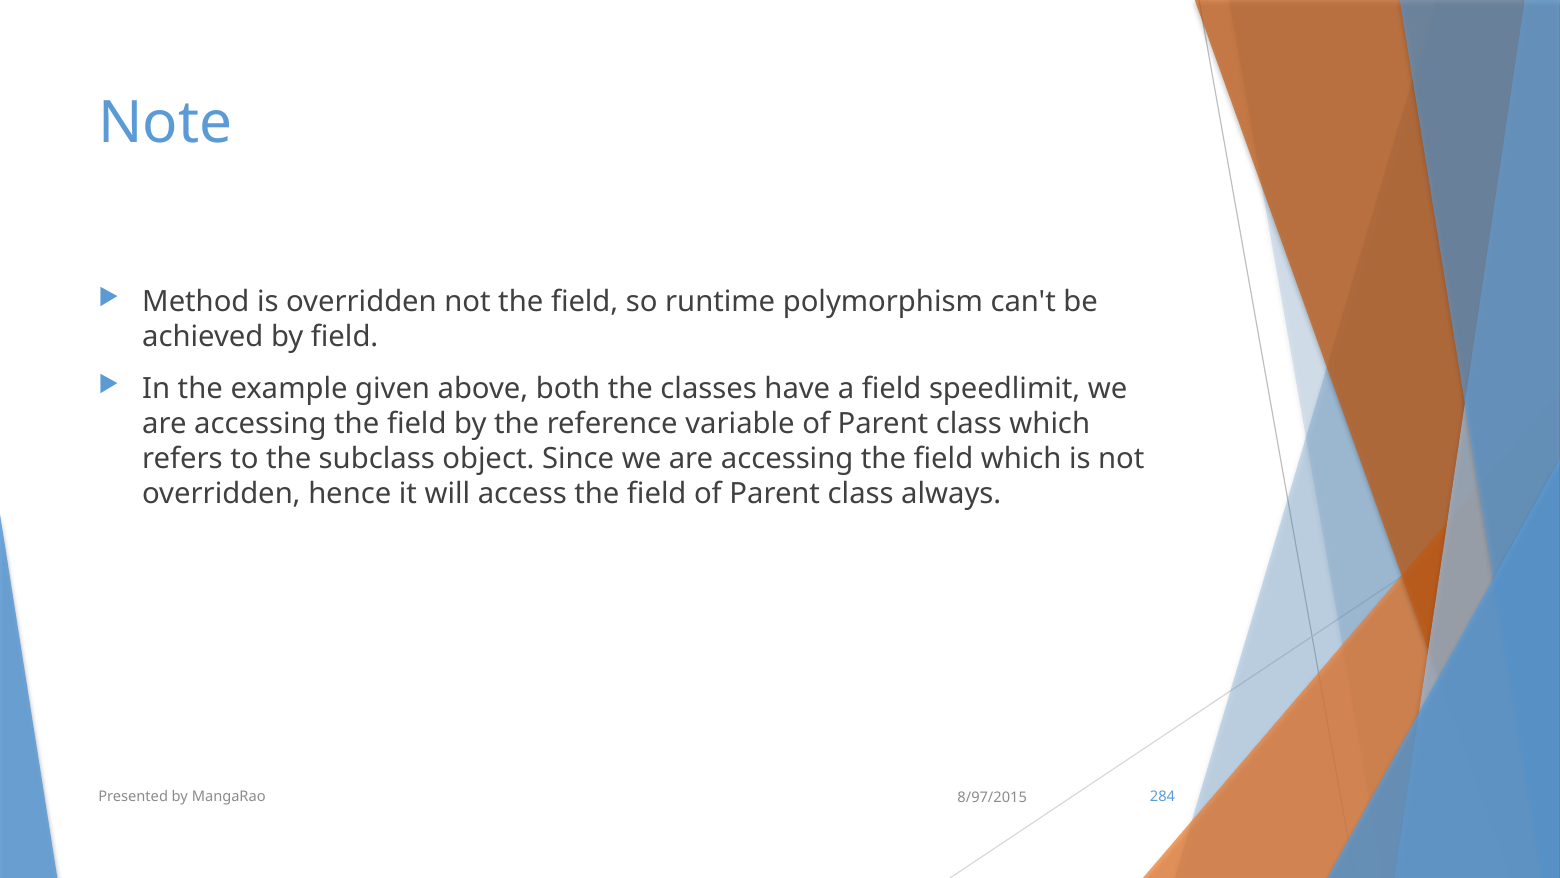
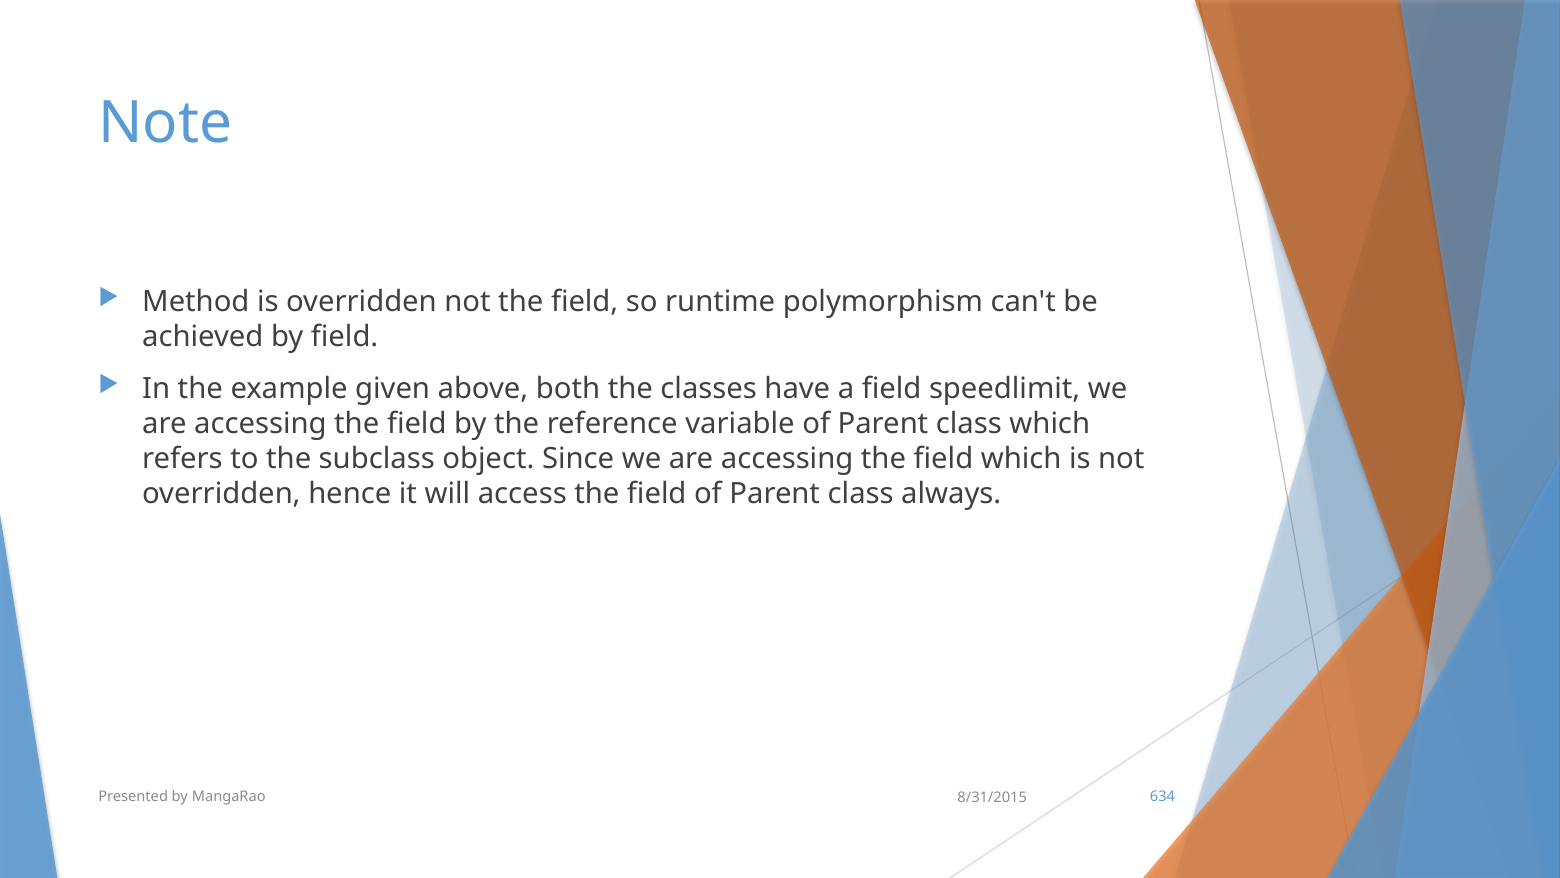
284: 284 -> 634
8/97/2015: 8/97/2015 -> 8/31/2015
